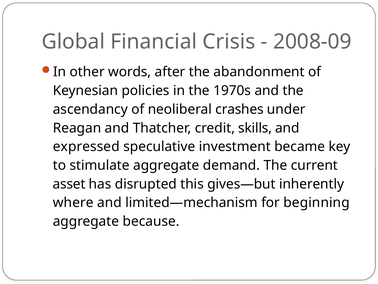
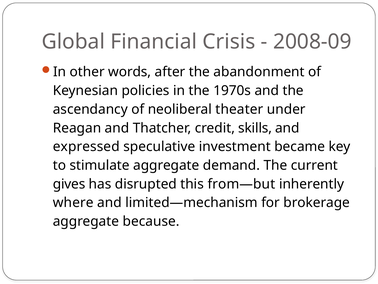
crashes: crashes -> theater
asset: asset -> gives
gives—but: gives—but -> from—but
beginning: beginning -> brokerage
